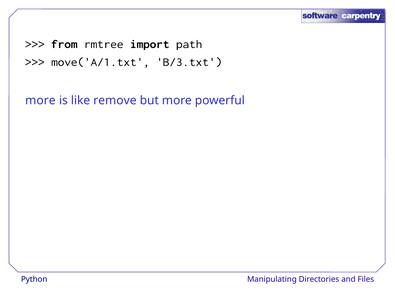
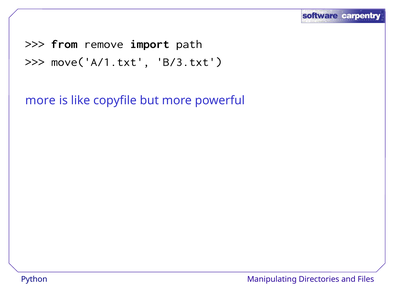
rmtree: rmtree -> remove
remove: remove -> copyfile
